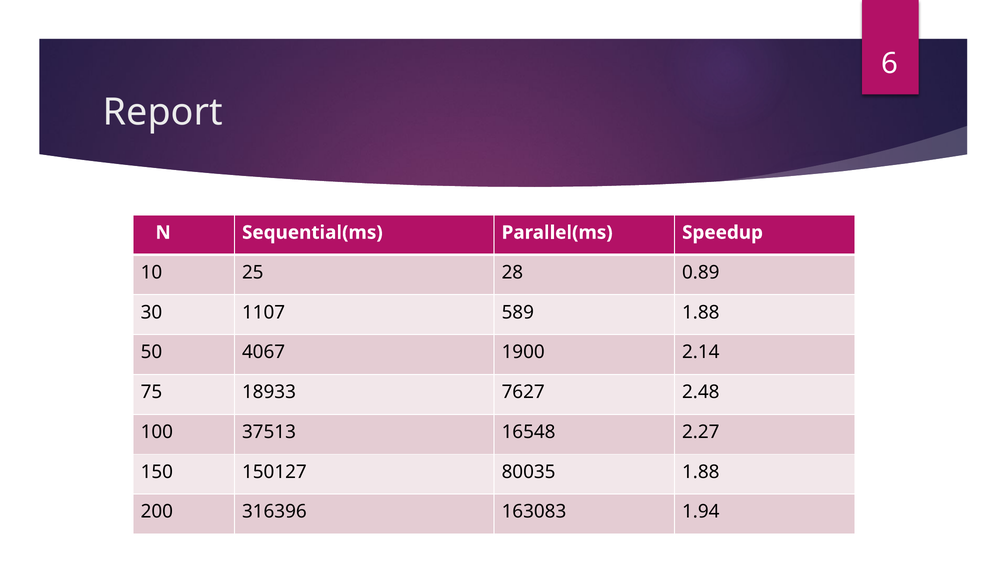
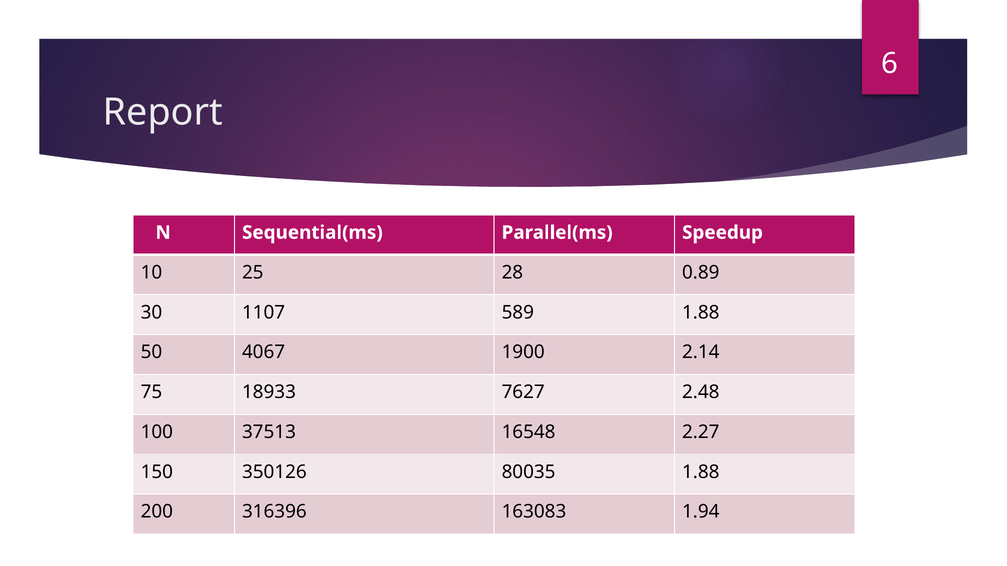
150127: 150127 -> 350126
